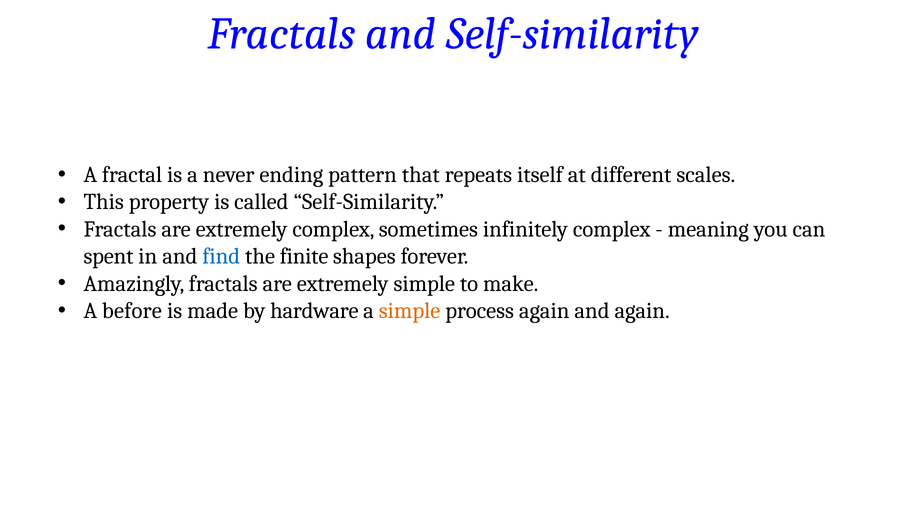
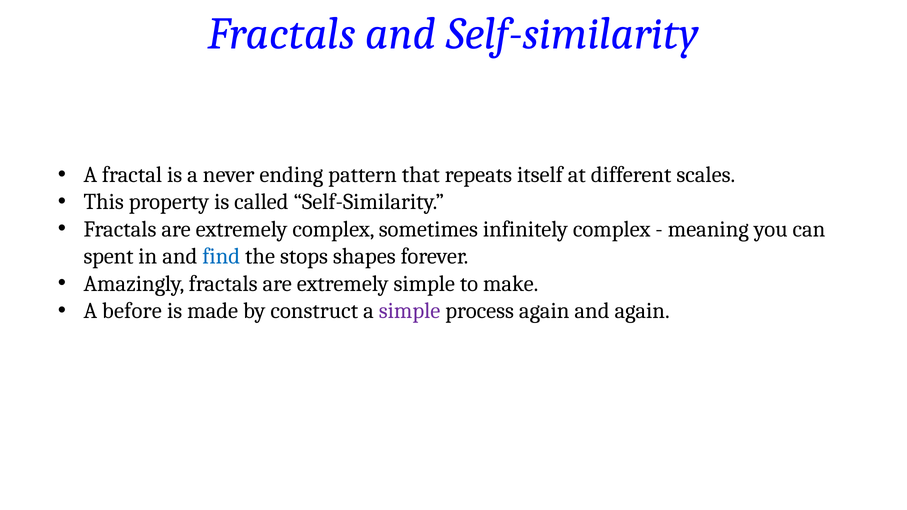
finite: finite -> stops
hardware: hardware -> construct
simple at (410, 311) colour: orange -> purple
